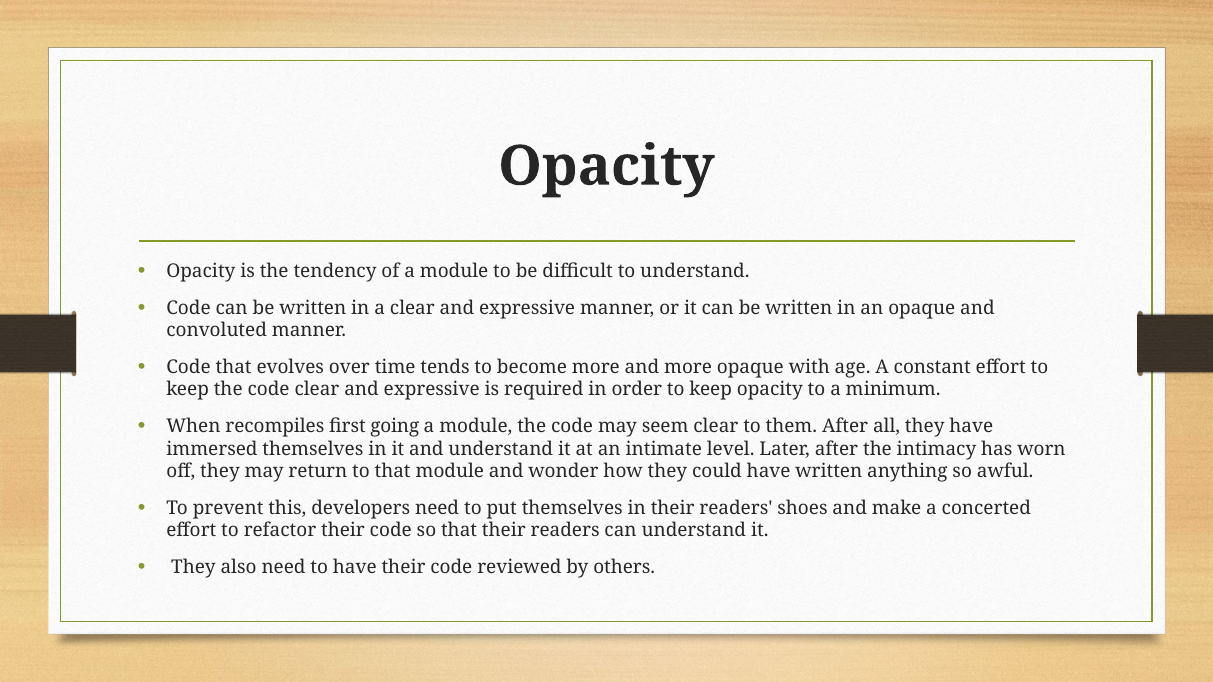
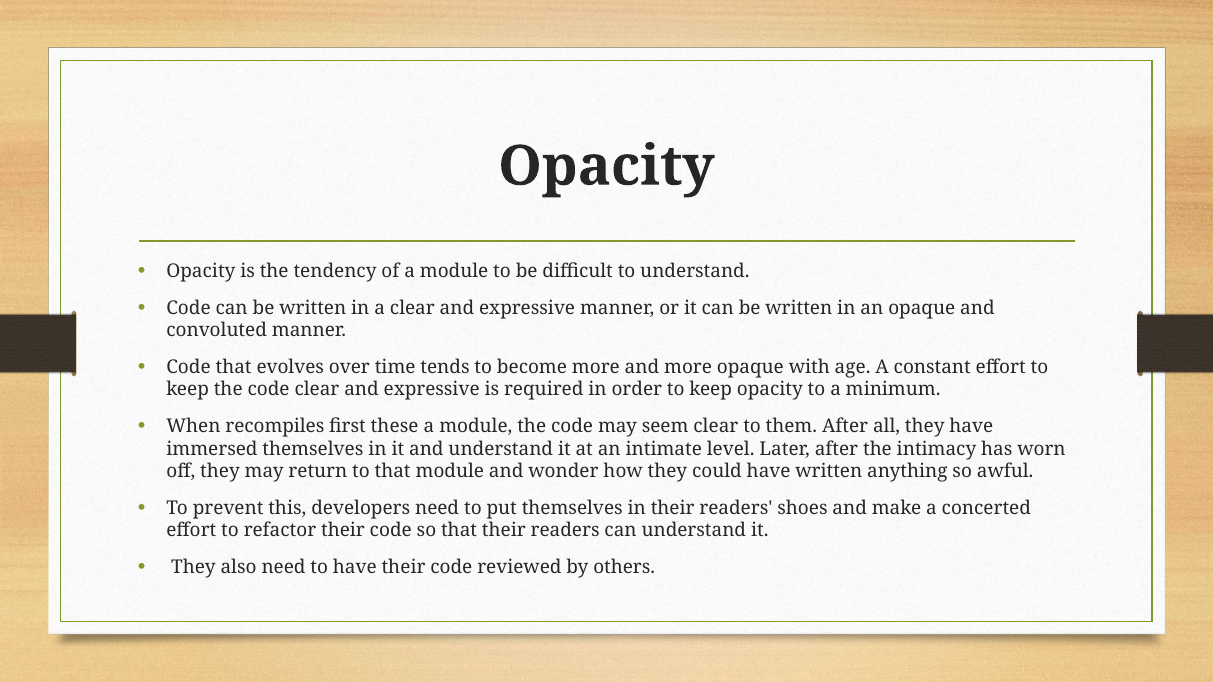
going: going -> these
